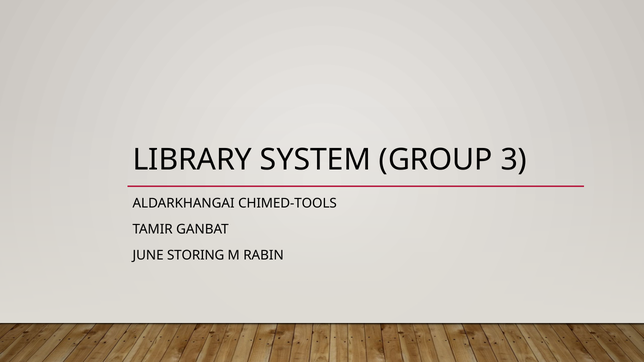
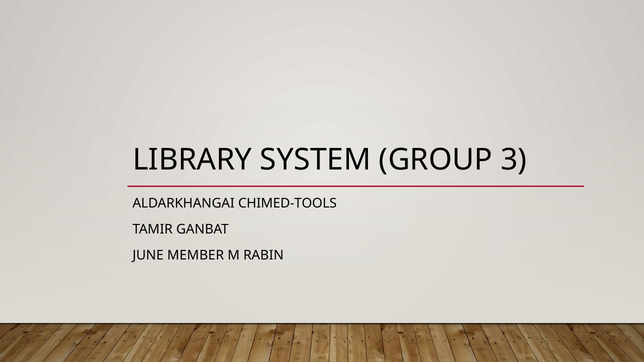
STORING: STORING -> MEMBER
